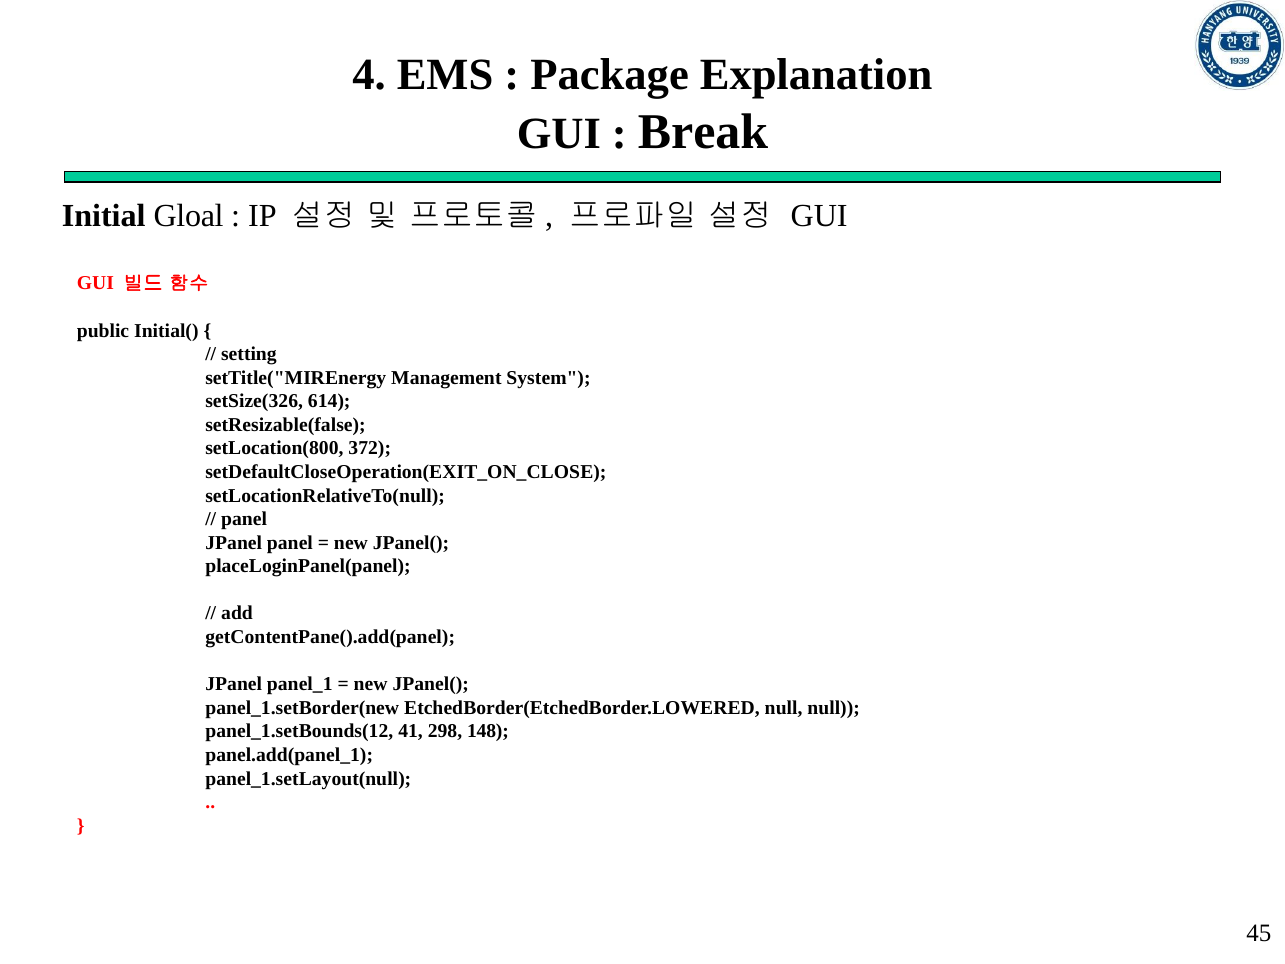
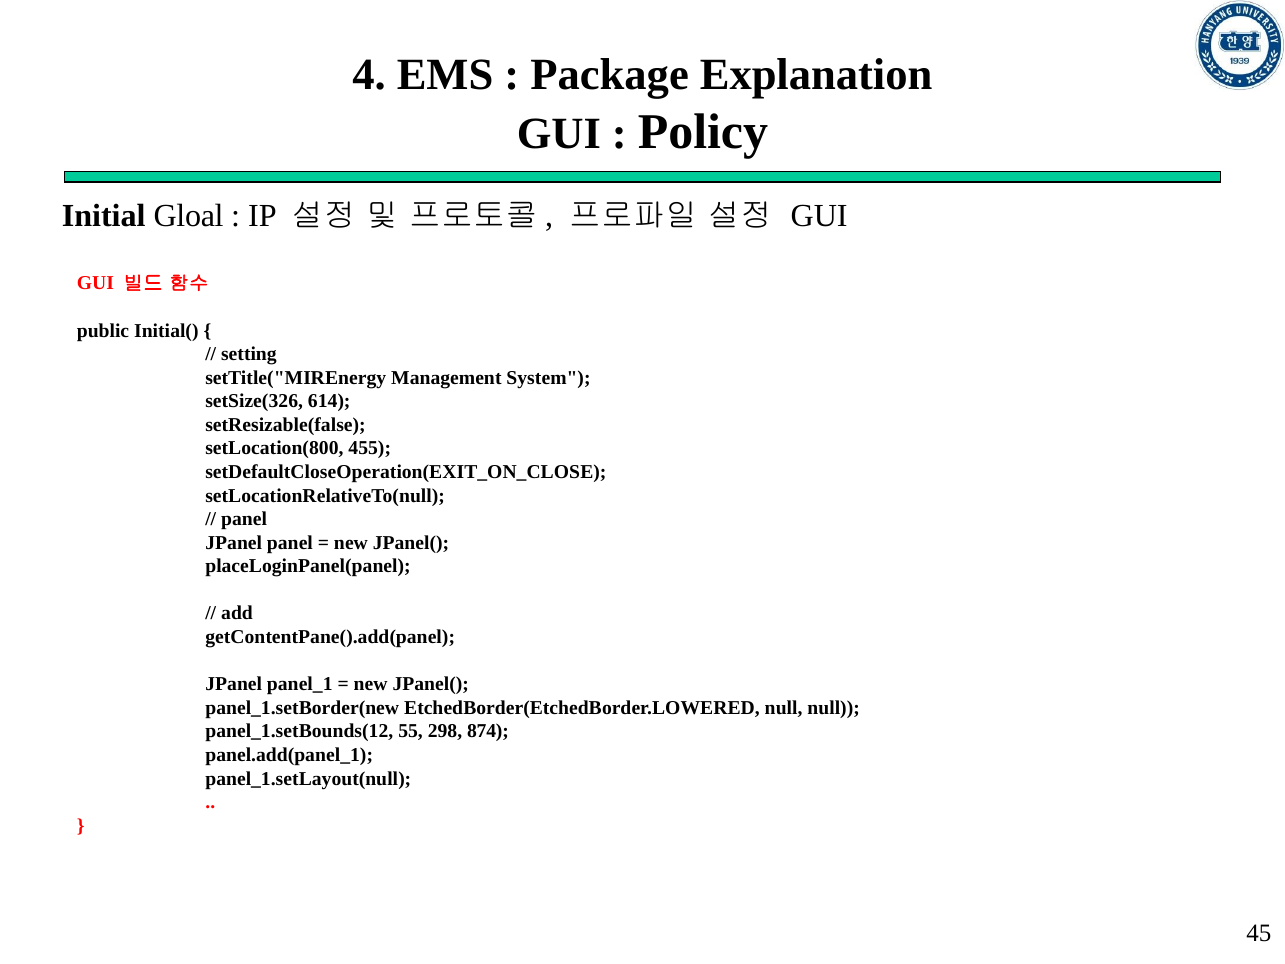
Break: Break -> Policy
372: 372 -> 455
41: 41 -> 55
148: 148 -> 874
